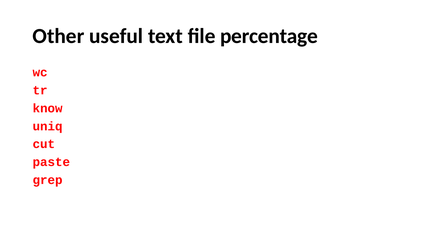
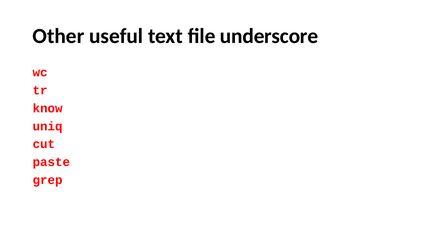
percentage: percentage -> underscore
